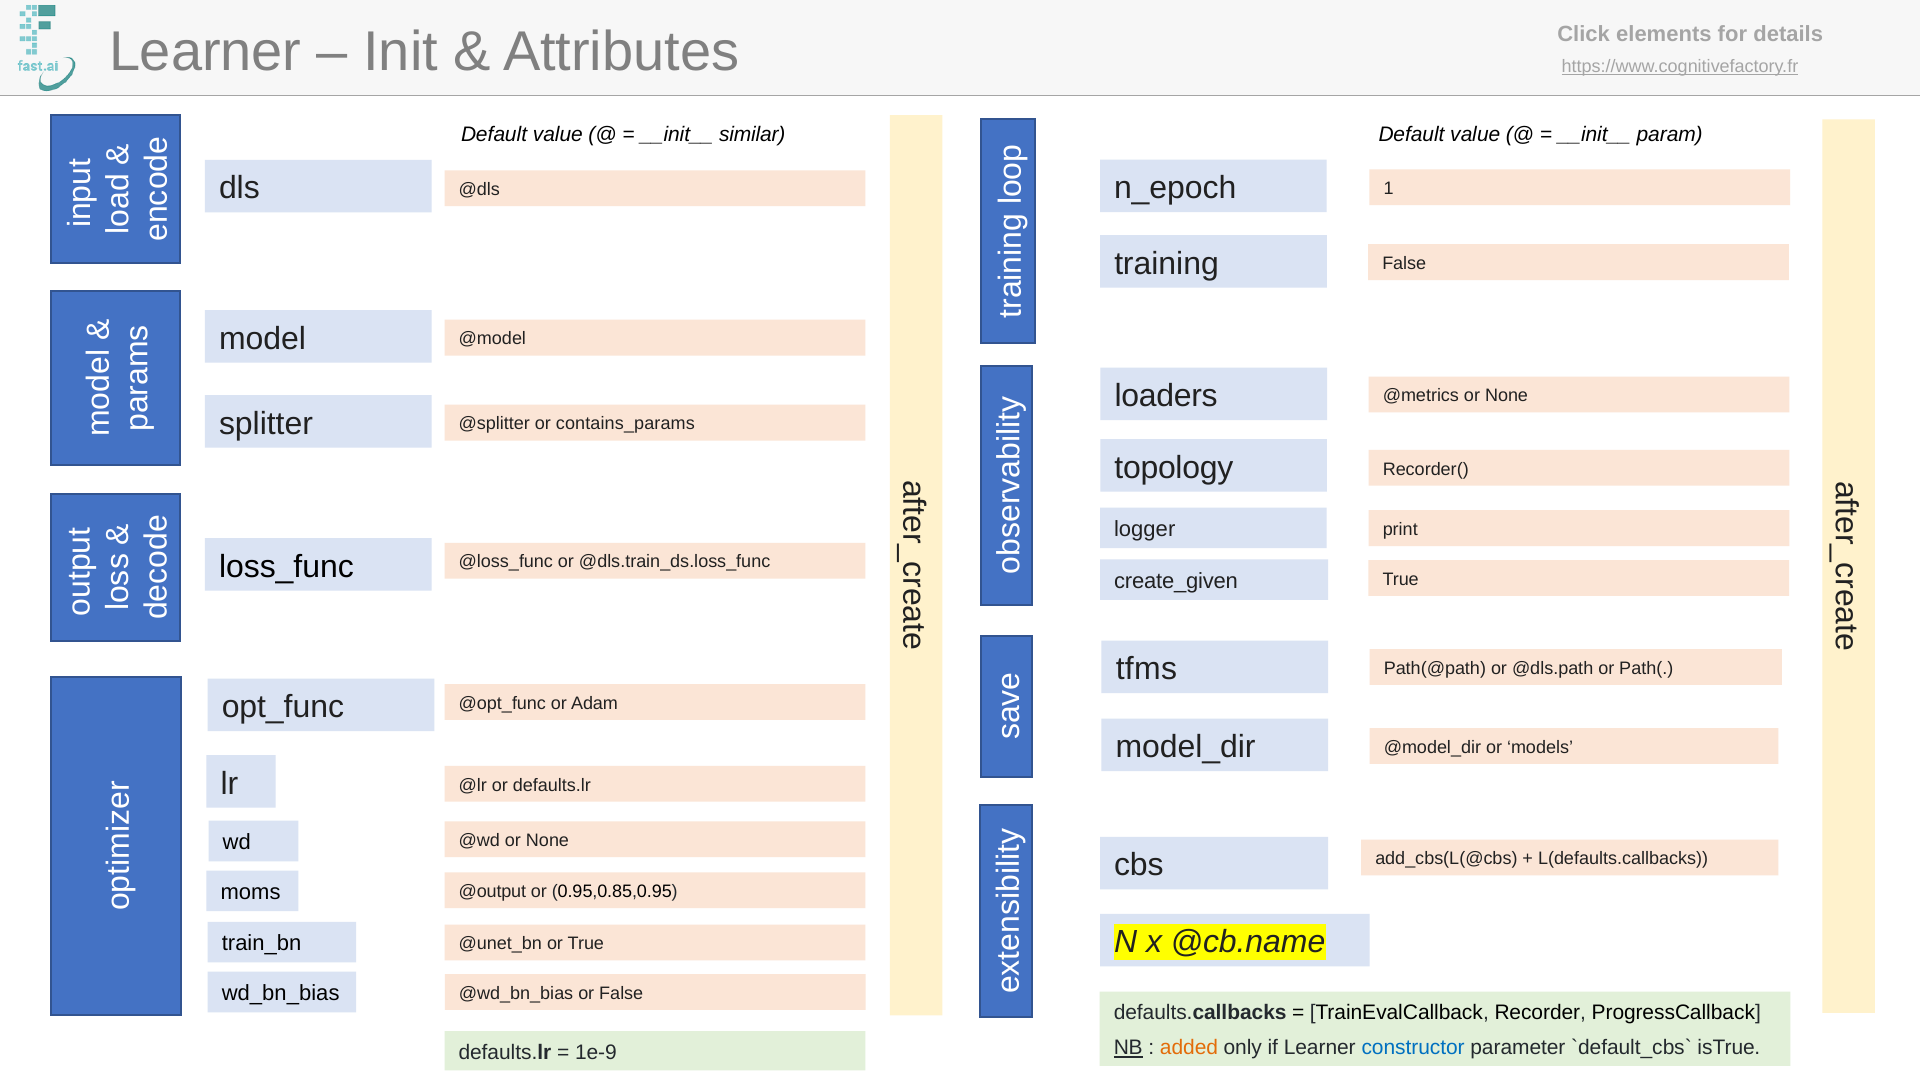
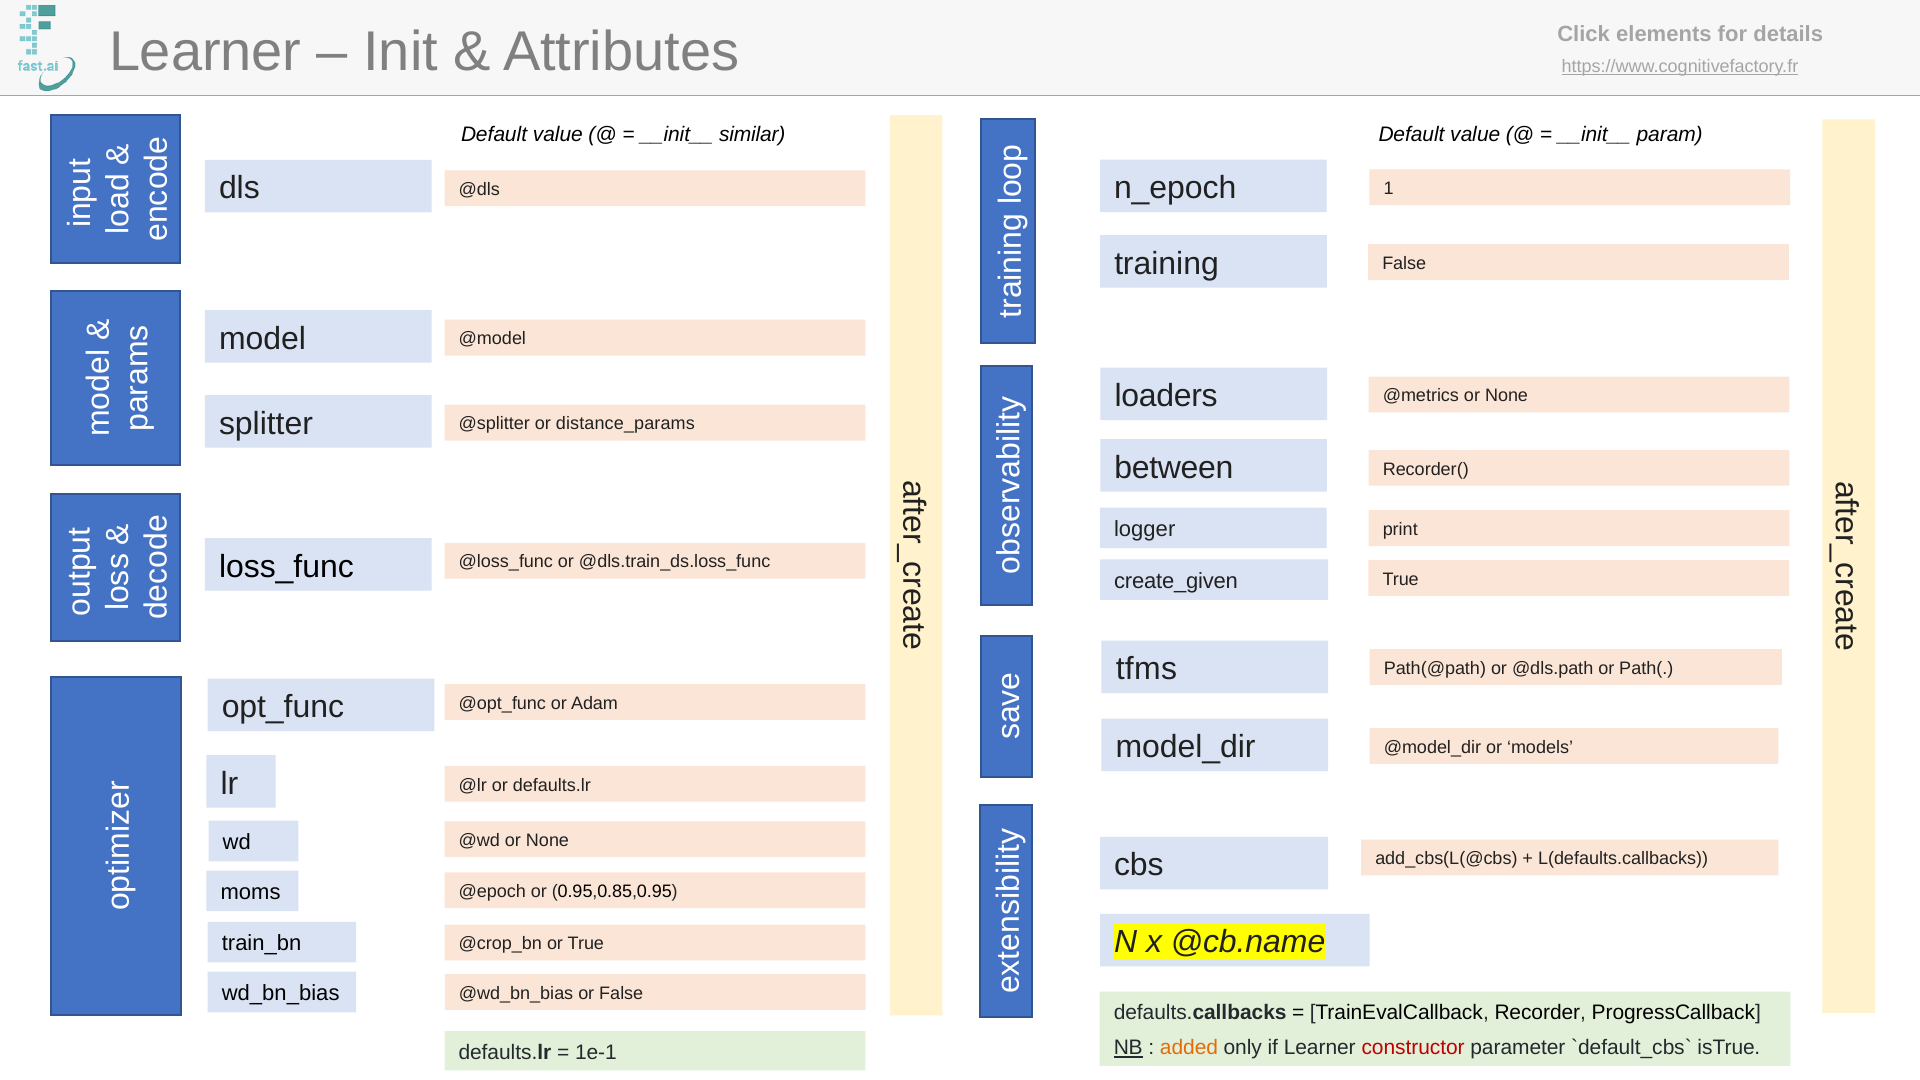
contains_params: contains_params -> distance_params
topology: topology -> between
@output: @output -> @epoch
@unet_bn: @unet_bn -> @crop_bn
constructor colour: blue -> red
1e-9: 1e-9 -> 1e-1
